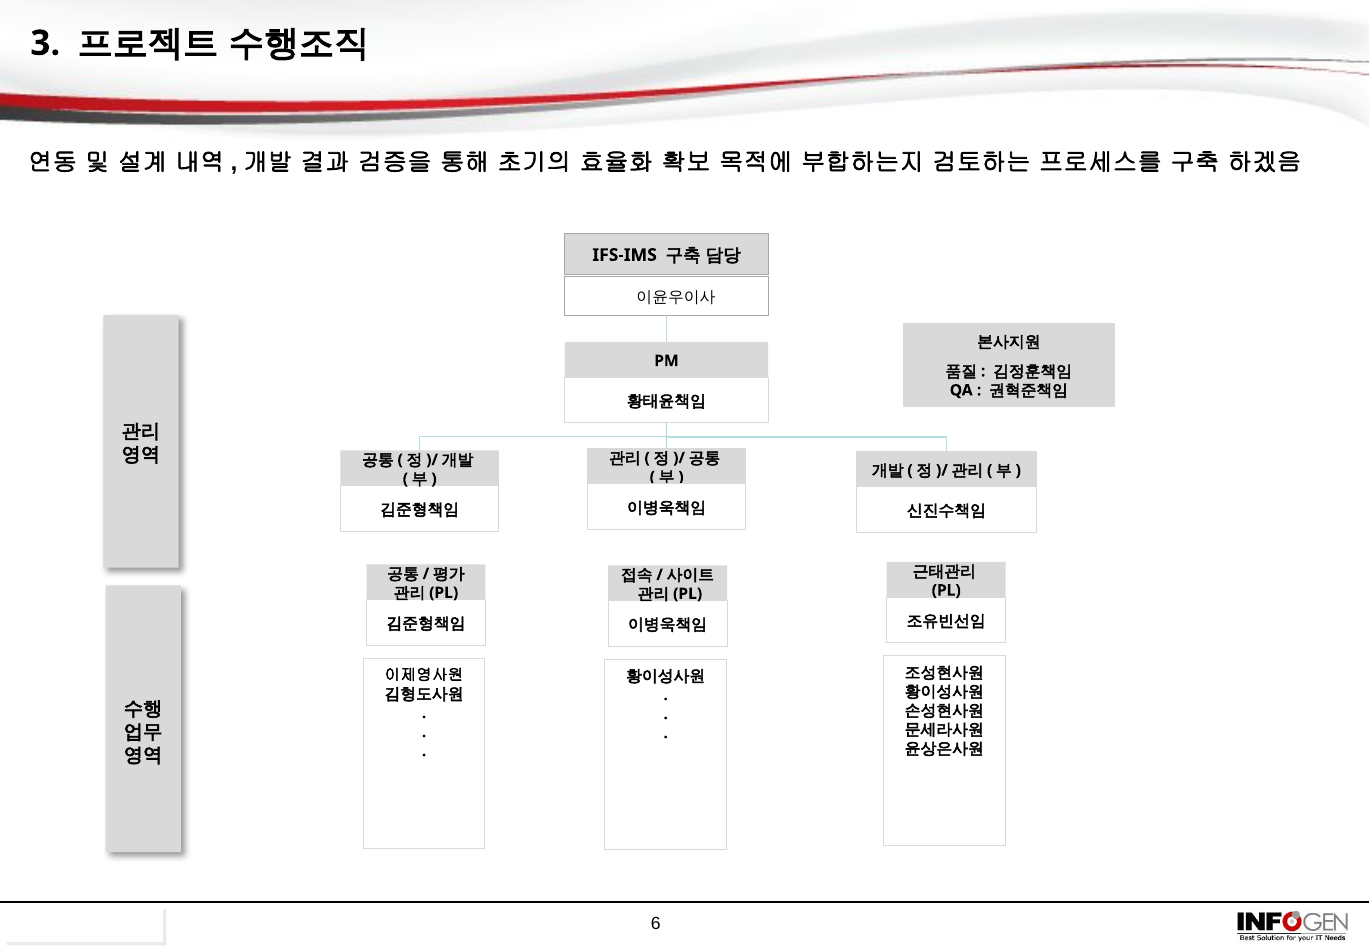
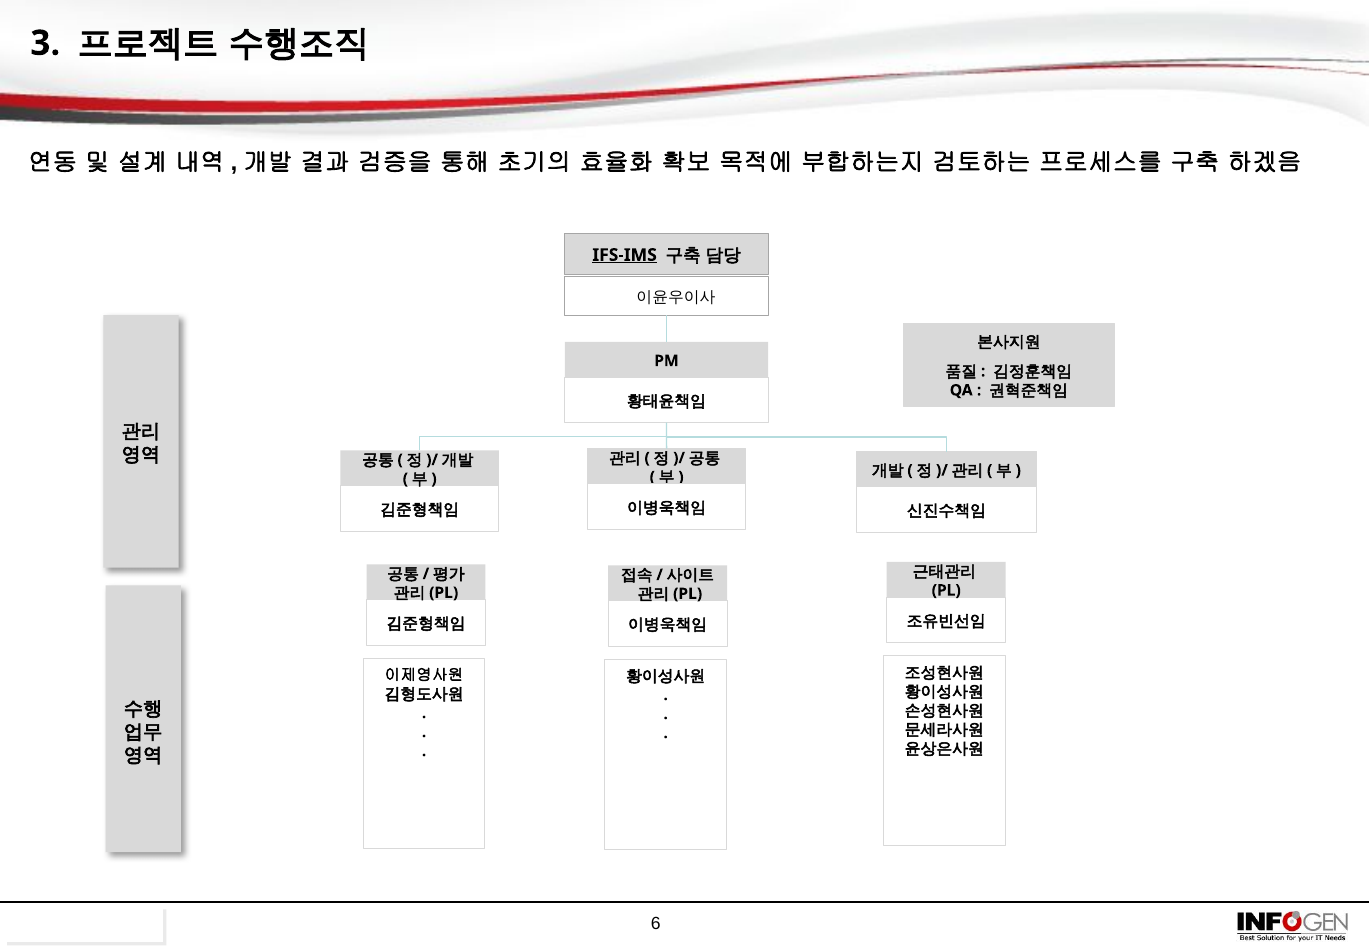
IFS-IMS underline: none -> present
